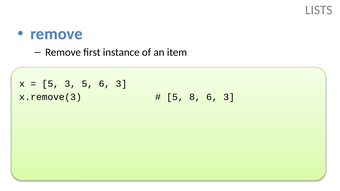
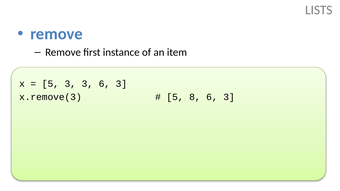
3 5: 5 -> 3
